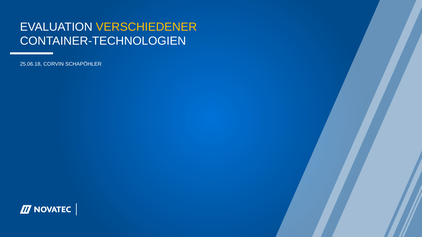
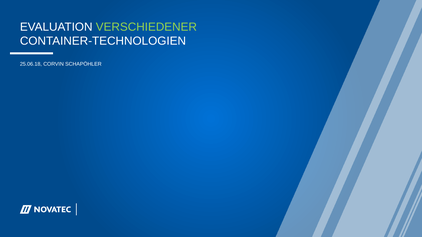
VERSCHIEDENER colour: yellow -> light green
